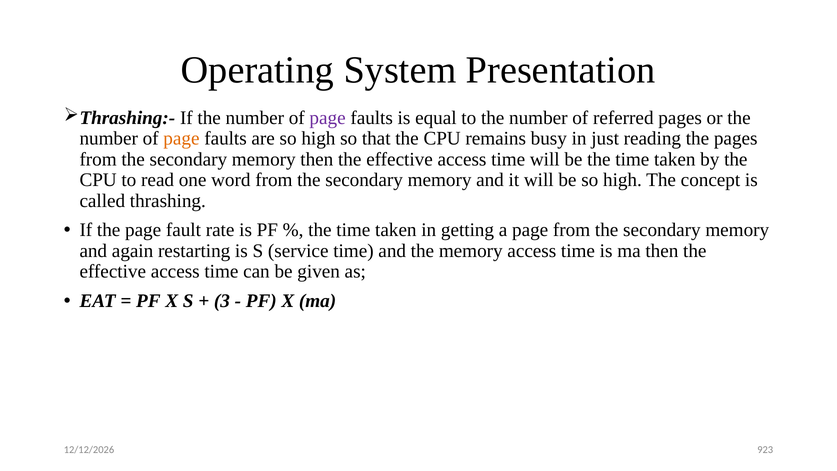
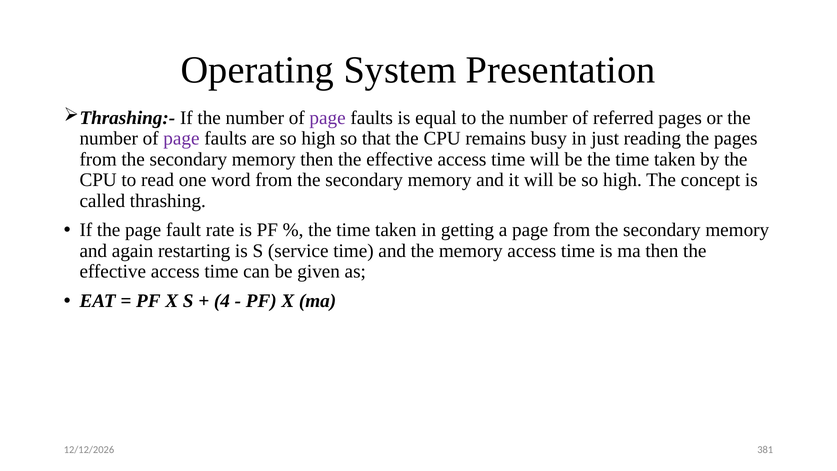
page at (181, 138) colour: orange -> purple
3: 3 -> 4
923: 923 -> 381
